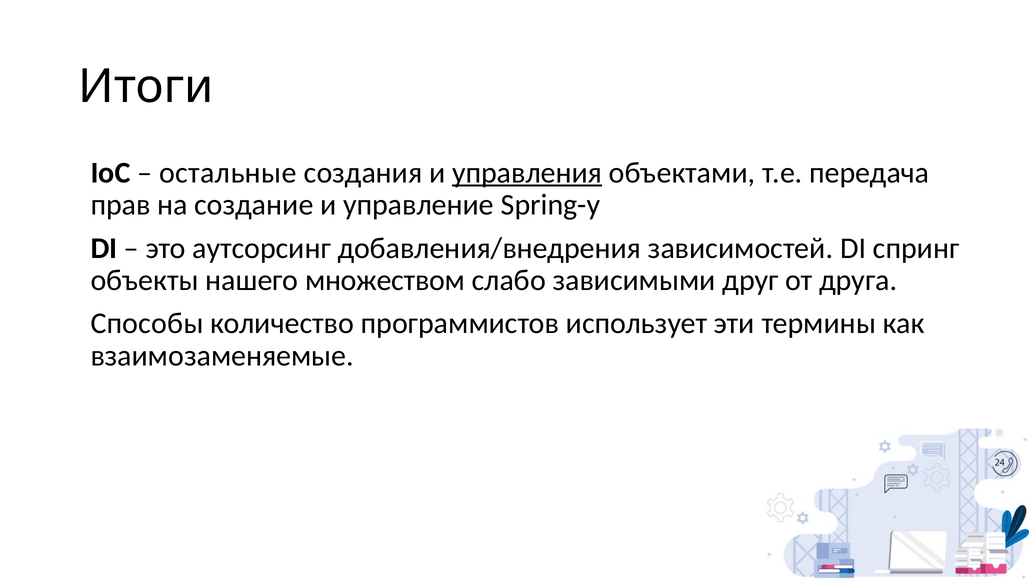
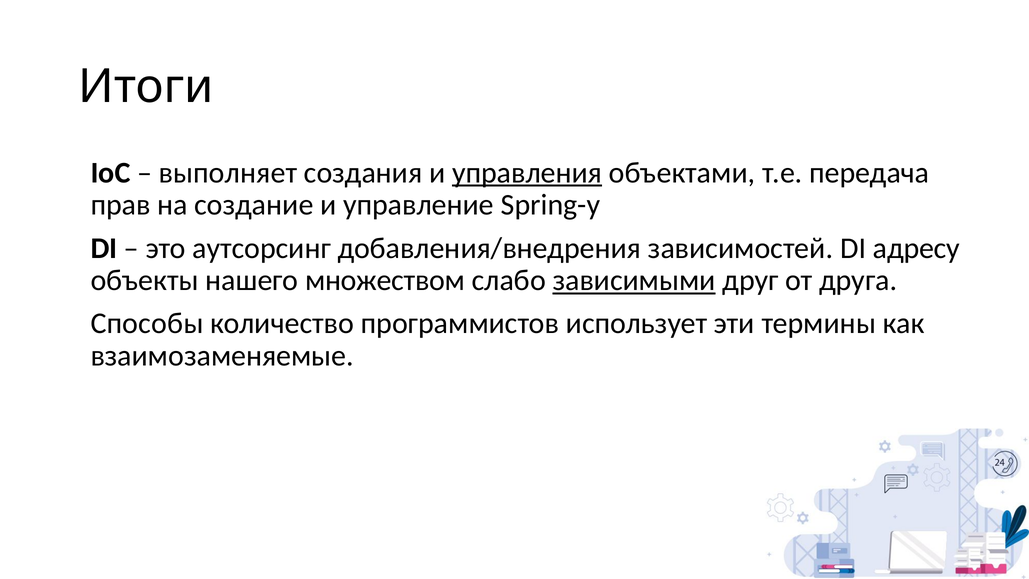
остальные: остальные -> выполняет
спринг: спринг -> адресу
зависимыми underline: none -> present
